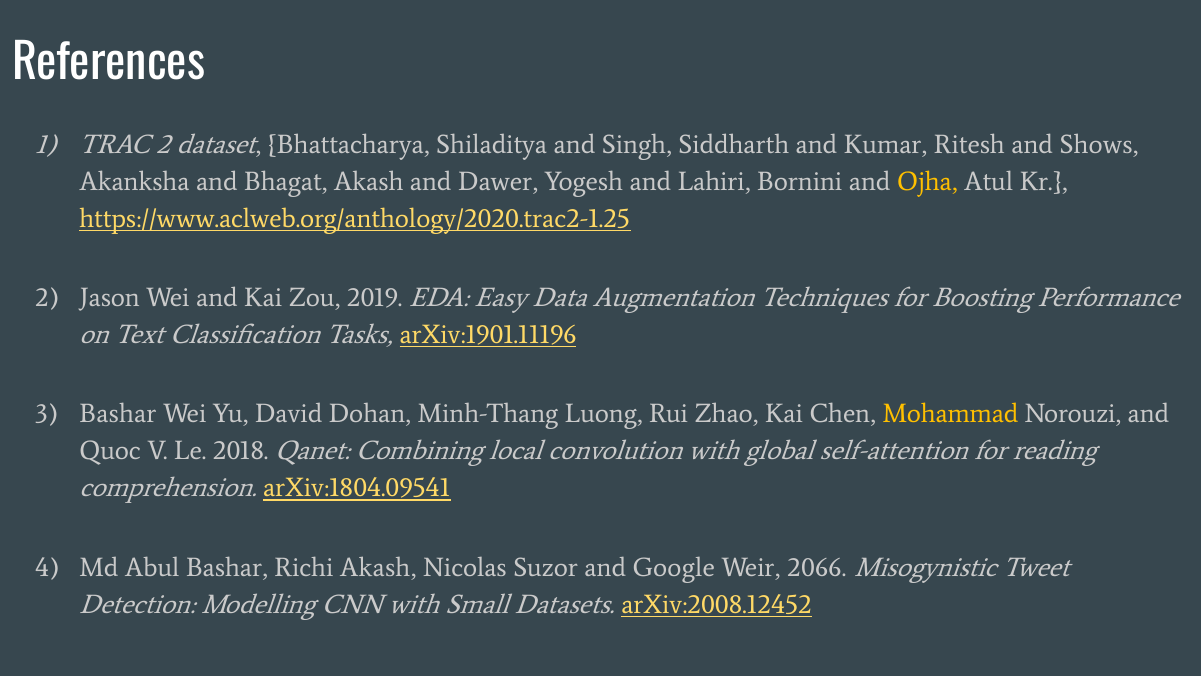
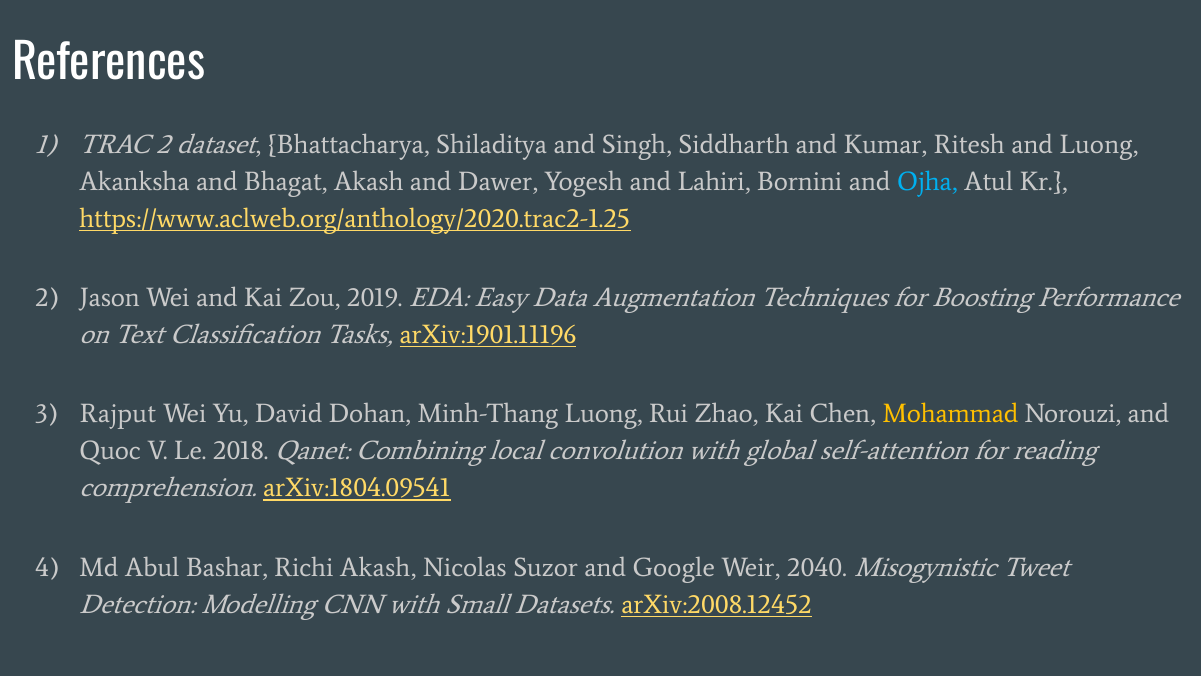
and Shows: Shows -> Luong
Ojha colour: yellow -> light blue
Bashar at (118, 414): Bashar -> Rajput
2066: 2066 -> 2040
